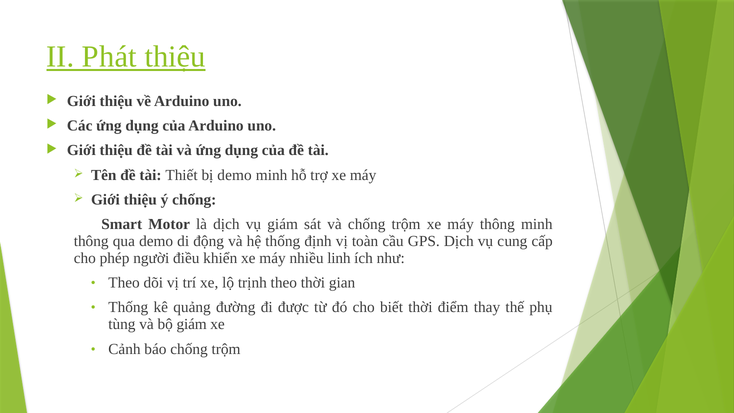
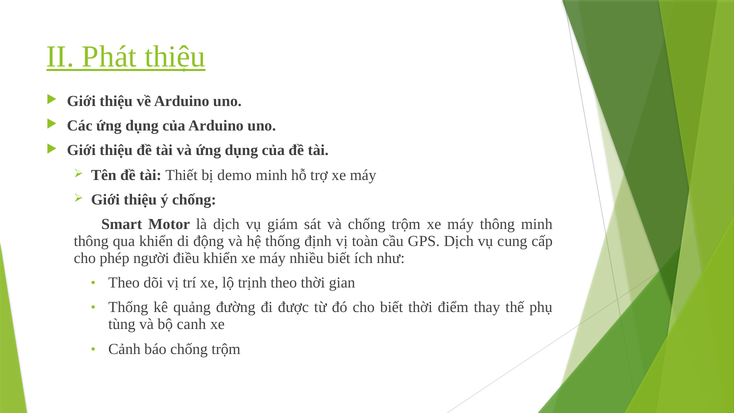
qua demo: demo -> khiển
nhiều linh: linh -> biết
bộ giám: giám -> canh
